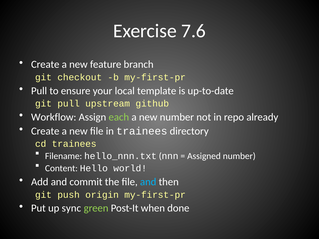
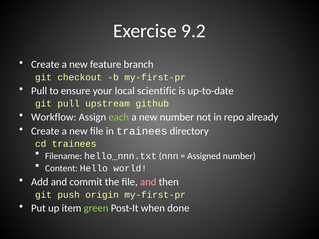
7.6: 7.6 -> 9.2
template: template -> scientific
and at (148, 182) colour: light blue -> pink
sync: sync -> item
